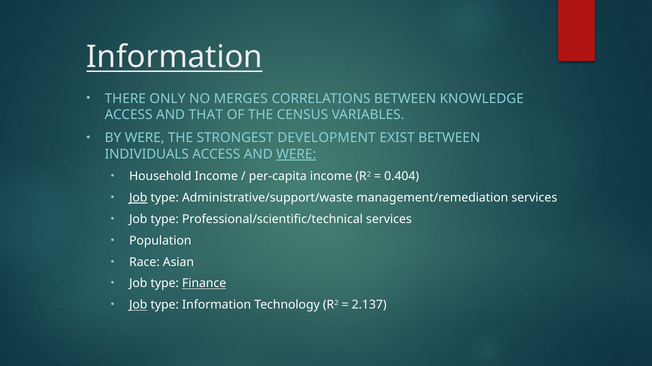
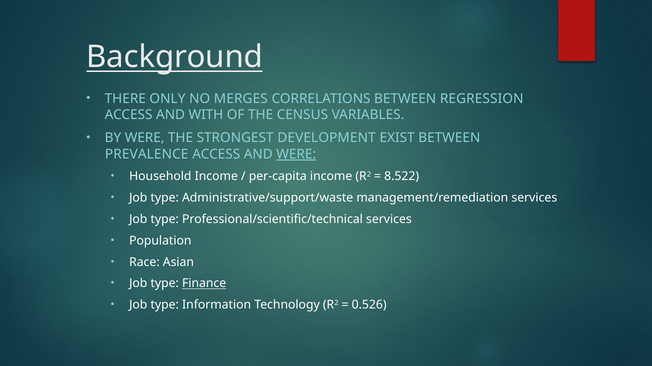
Information at (175, 57): Information -> Background
KNOWLEDGE: KNOWLEDGE -> REGRESSION
THAT: THAT -> WITH
INDIVIDUALS: INDIVIDUALS -> PREVALENCE
0.404: 0.404 -> 8.522
Job at (138, 198) underline: present -> none
Job at (138, 306) underline: present -> none
2.137: 2.137 -> 0.526
